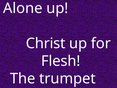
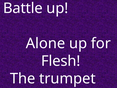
Alone: Alone -> Battle
Christ: Christ -> Alone
